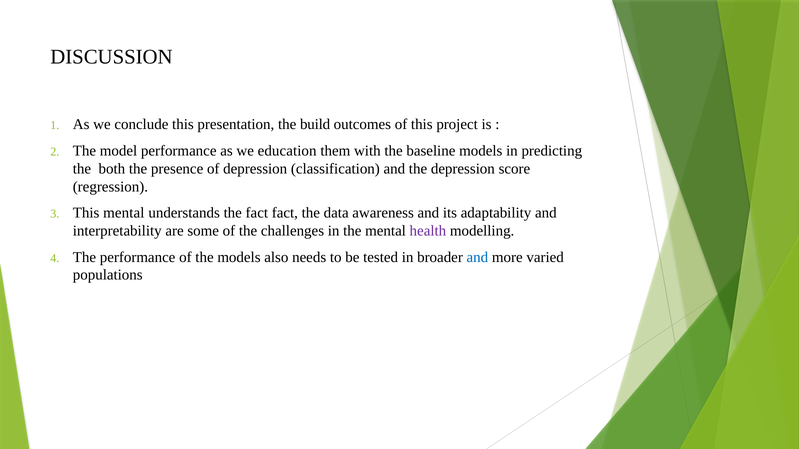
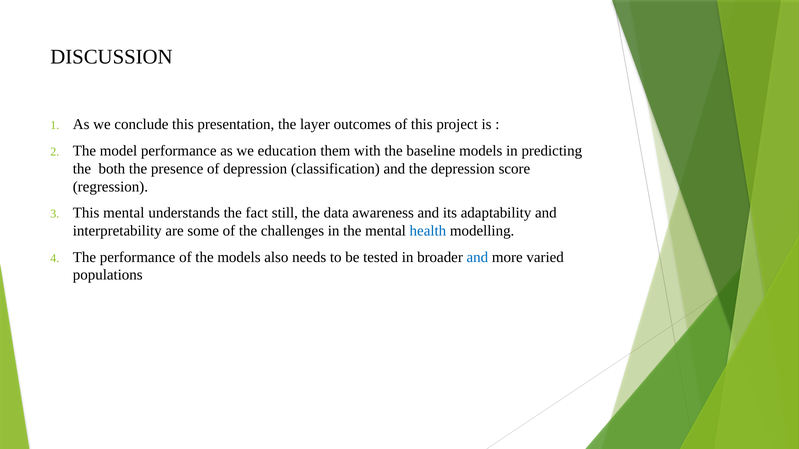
build: build -> layer
fact fact: fact -> still
health colour: purple -> blue
